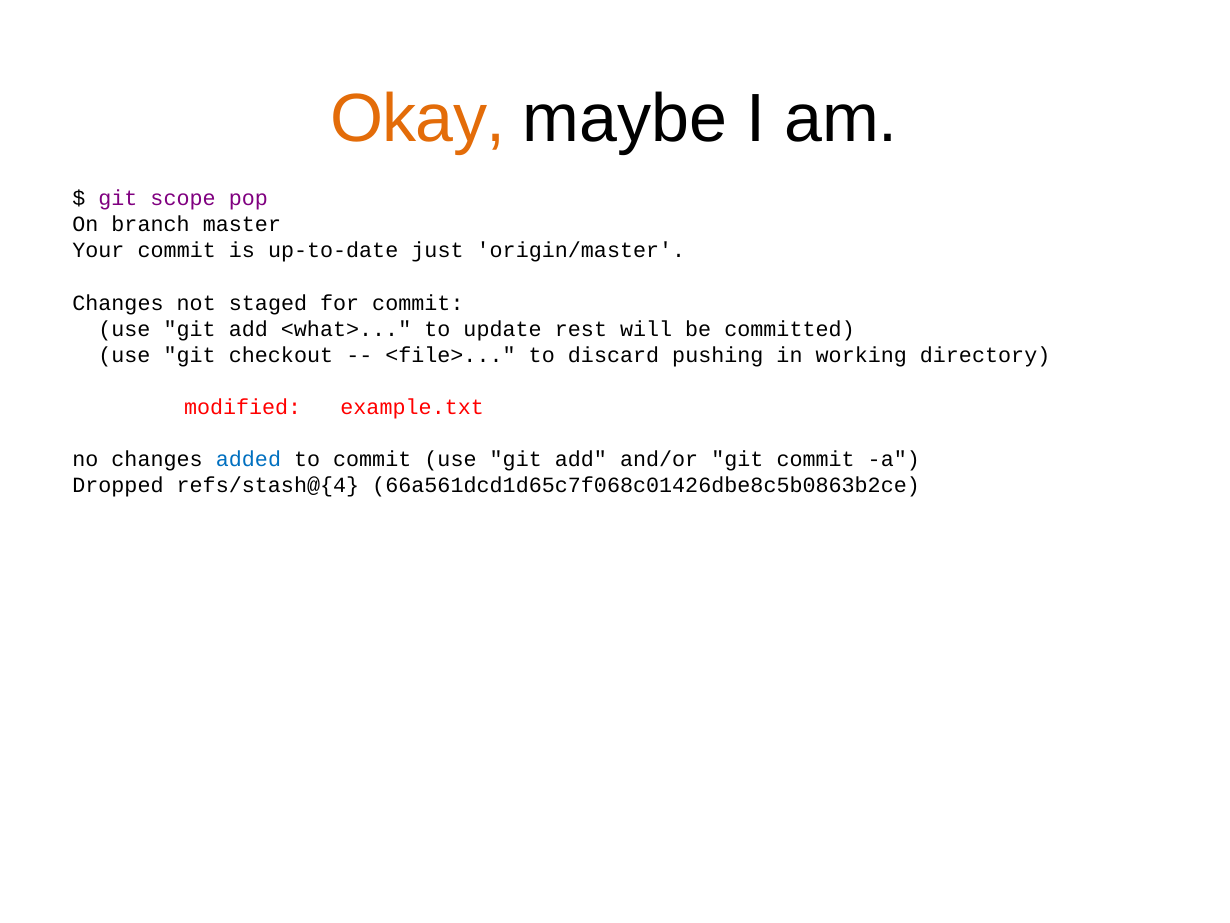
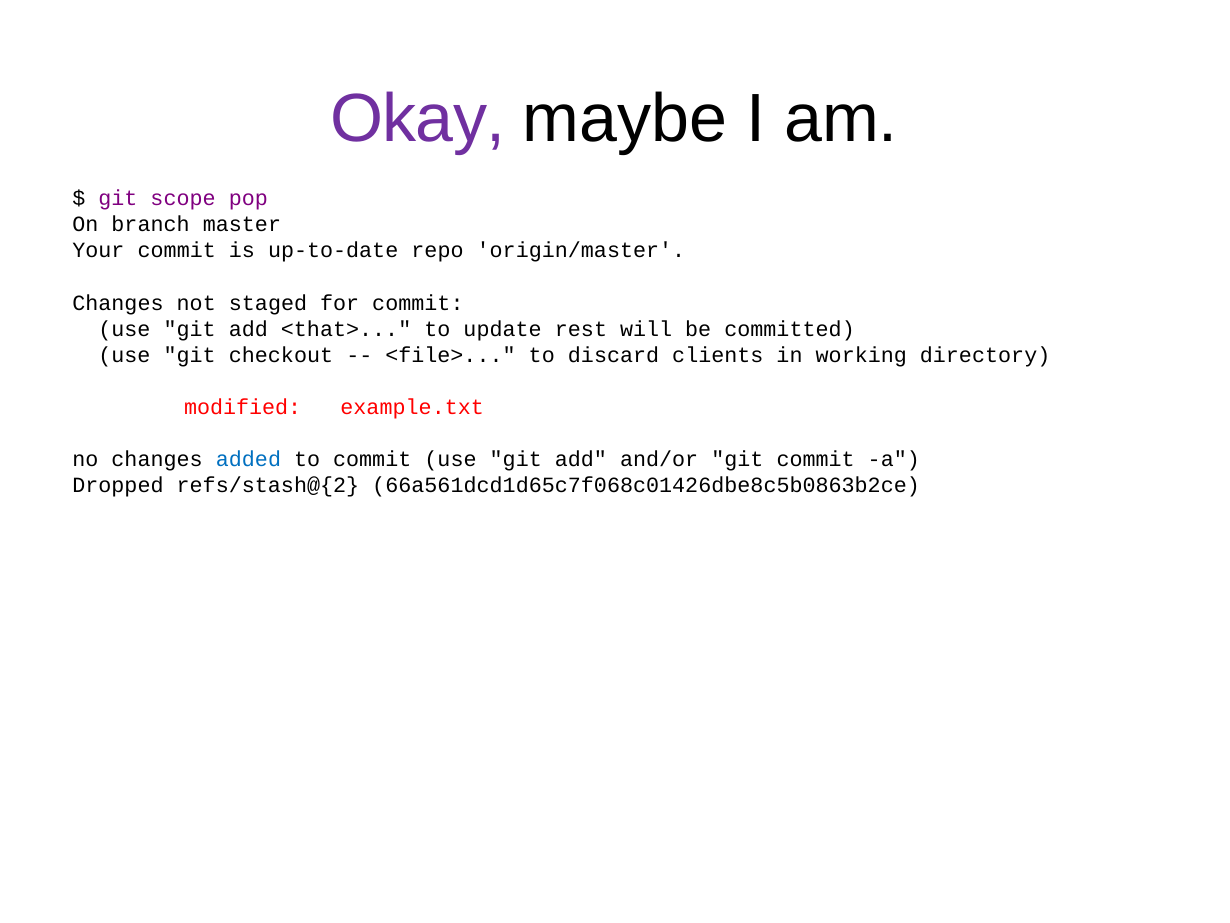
Okay colour: orange -> purple
just: just -> repo
<what>: <what> -> <that>
pushing: pushing -> clients
refs/stash@{4: refs/stash@{4 -> refs/stash@{2
